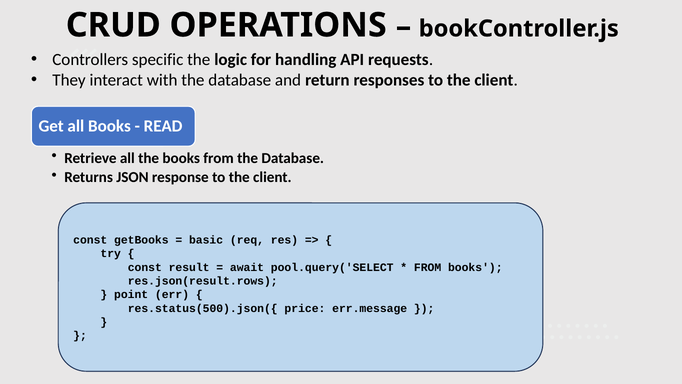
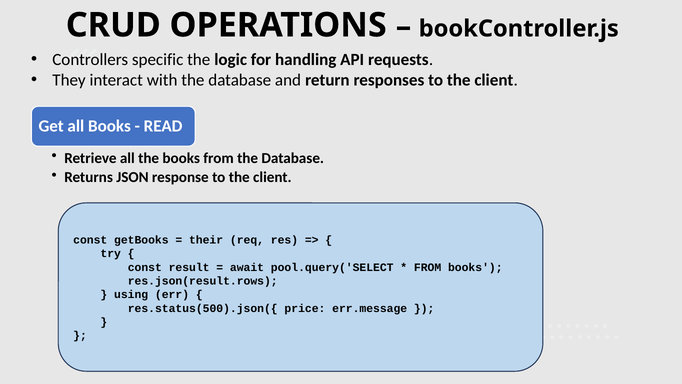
basic: basic -> their
point: point -> using
